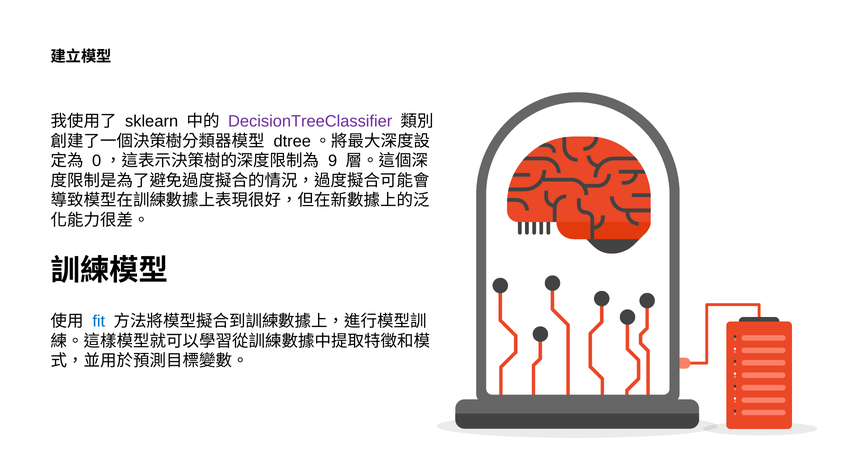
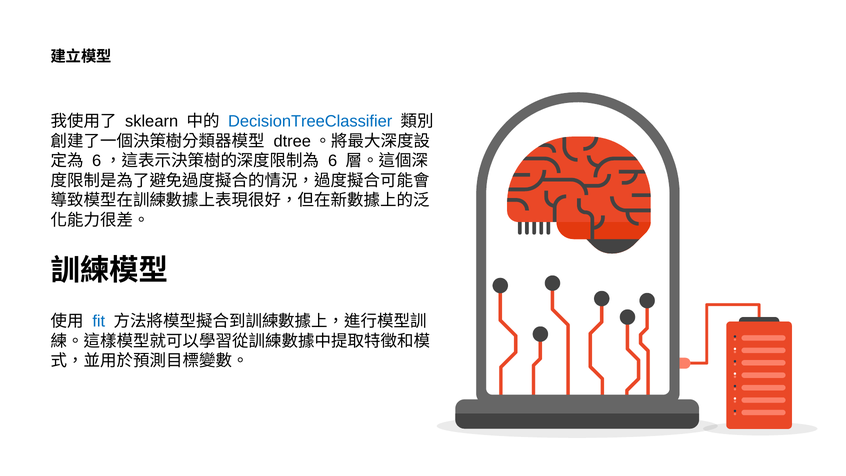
DecisionTreeClassifier colour: purple -> blue
0 at (97, 161): 0 -> 6
9 at (333, 161): 9 -> 6
